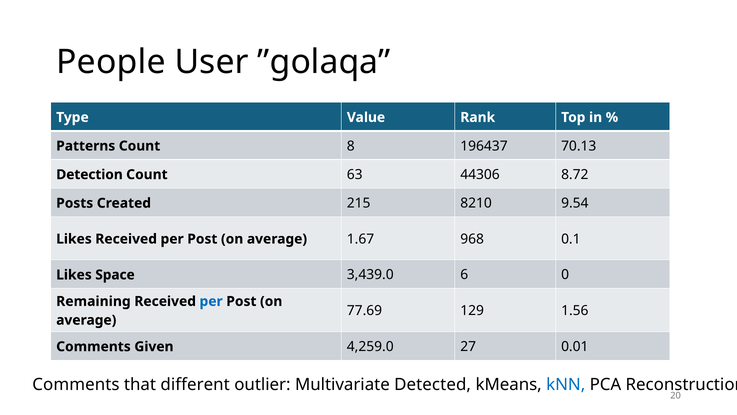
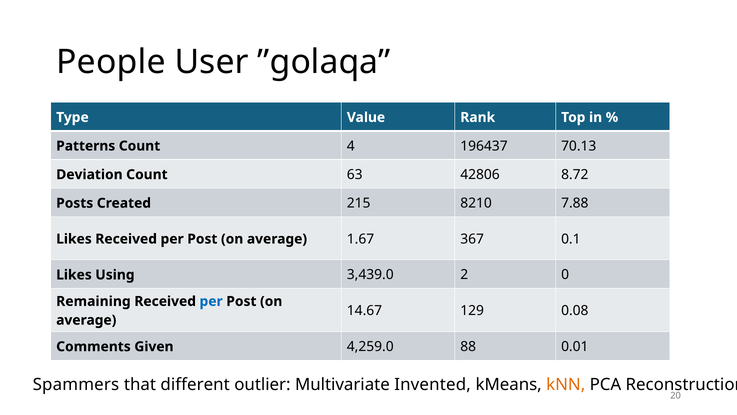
8: 8 -> 4
Detection: Detection -> Deviation
44306: 44306 -> 42806
9.54: 9.54 -> 7.88
968: 968 -> 367
Space: Space -> Using
6: 6 -> 2
77.69: 77.69 -> 14.67
1.56: 1.56 -> 0.08
27: 27 -> 88
Comments at (76, 384): Comments -> Spammers
Detected: Detected -> Invented
kNN colour: blue -> orange
